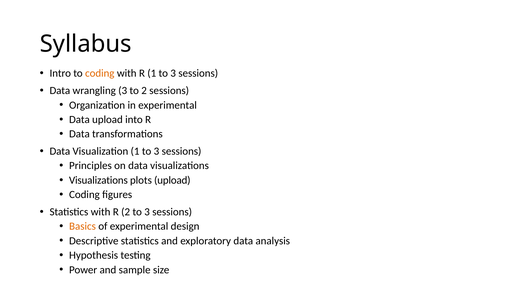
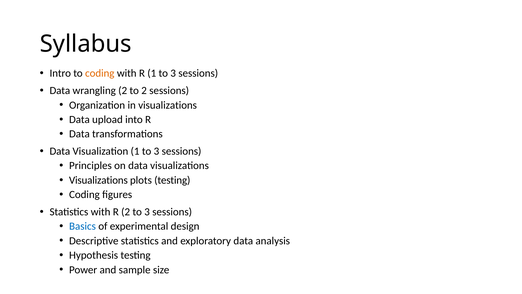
wrangling 3: 3 -> 2
in experimental: experimental -> visualizations
plots upload: upload -> testing
Basics colour: orange -> blue
